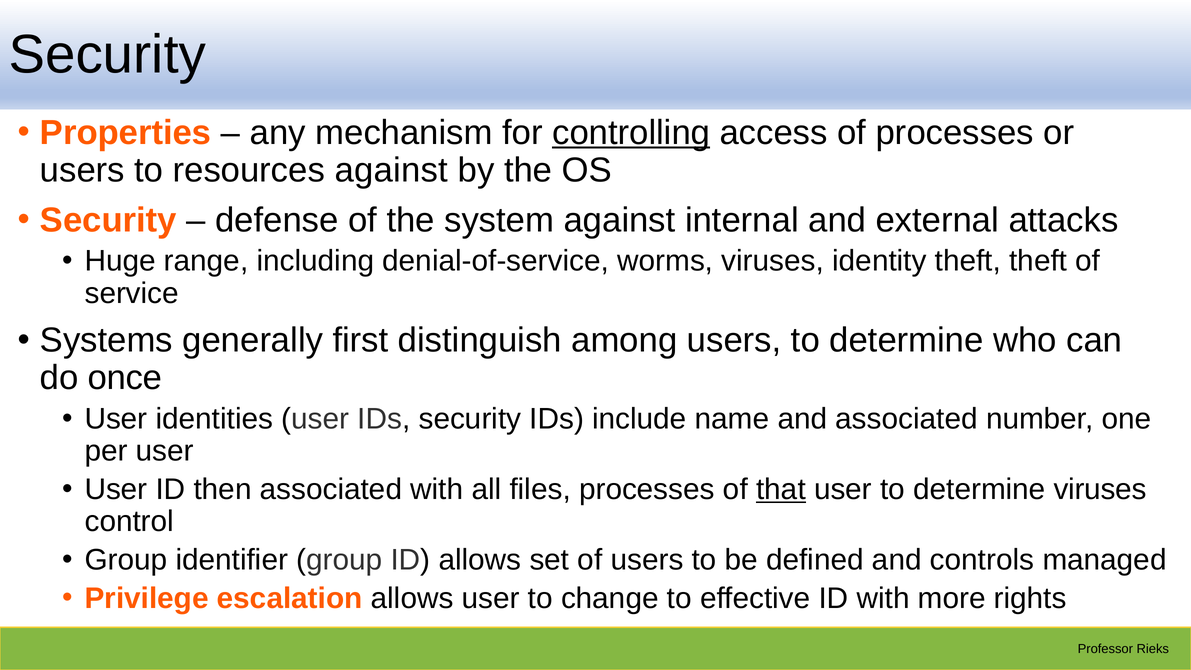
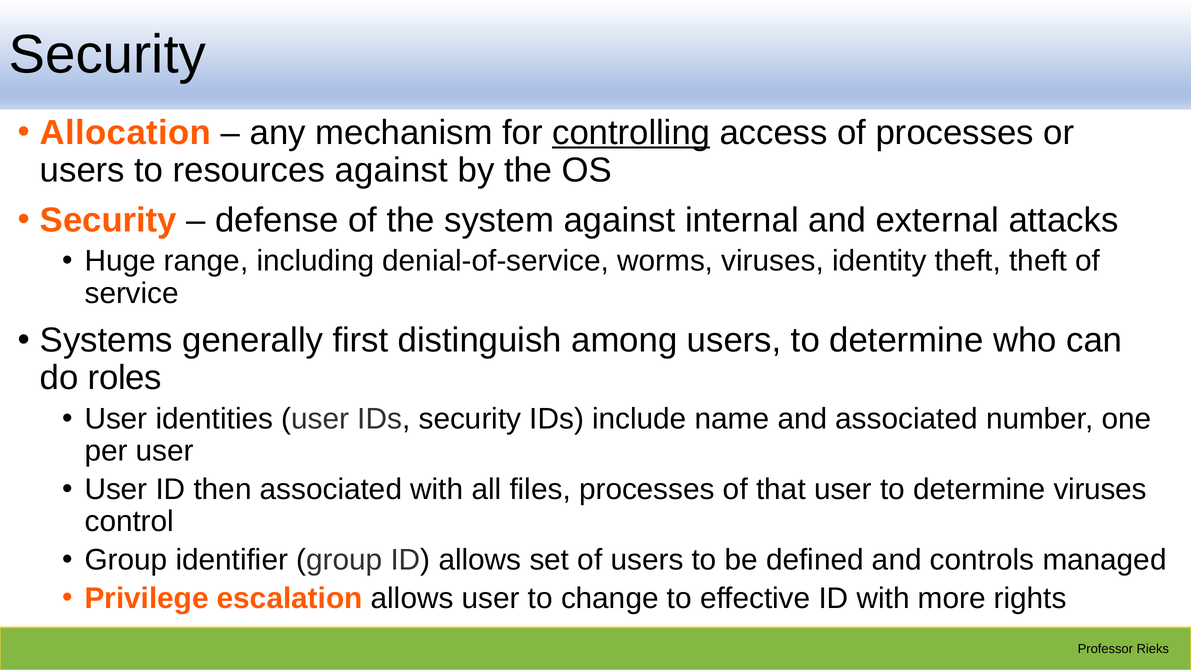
Properties: Properties -> Allocation
once: once -> roles
that underline: present -> none
